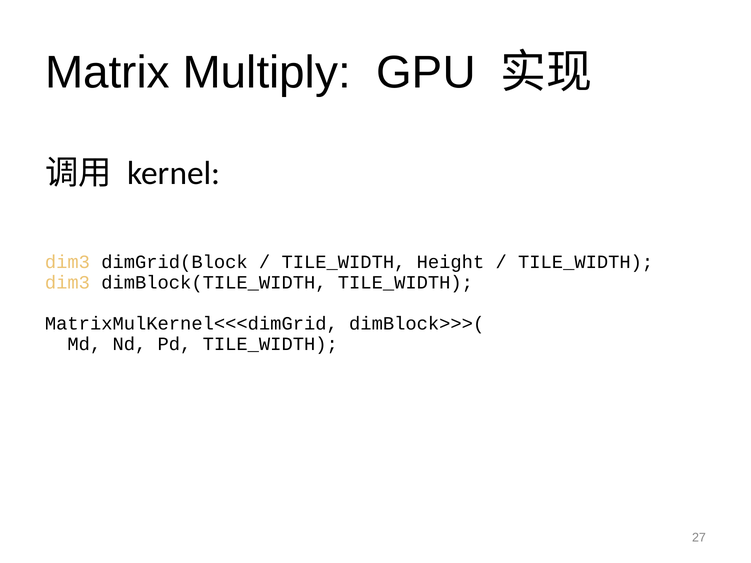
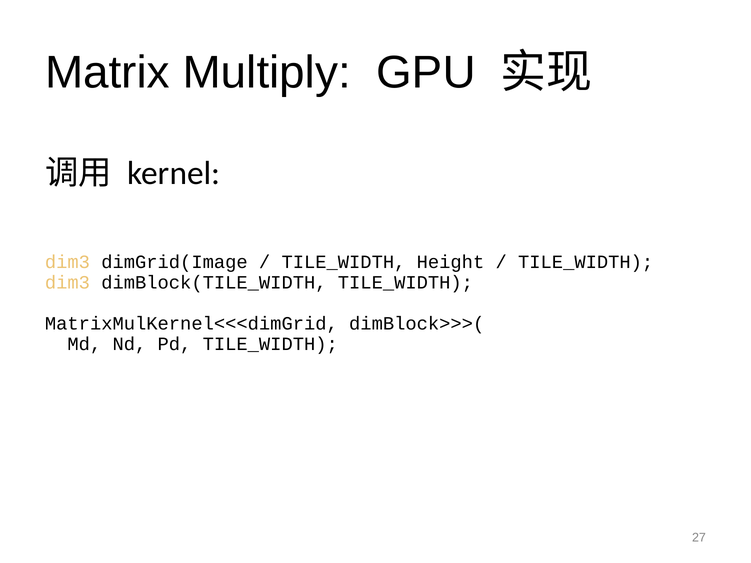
dimGrid(Block: dimGrid(Block -> dimGrid(Image
